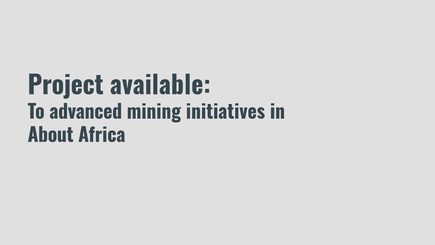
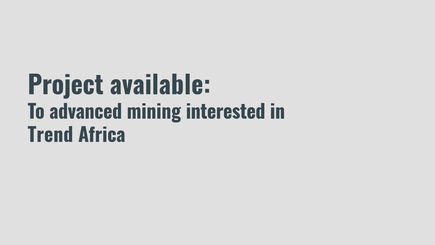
initiatives: initiatives -> interested
About: About -> Trend
